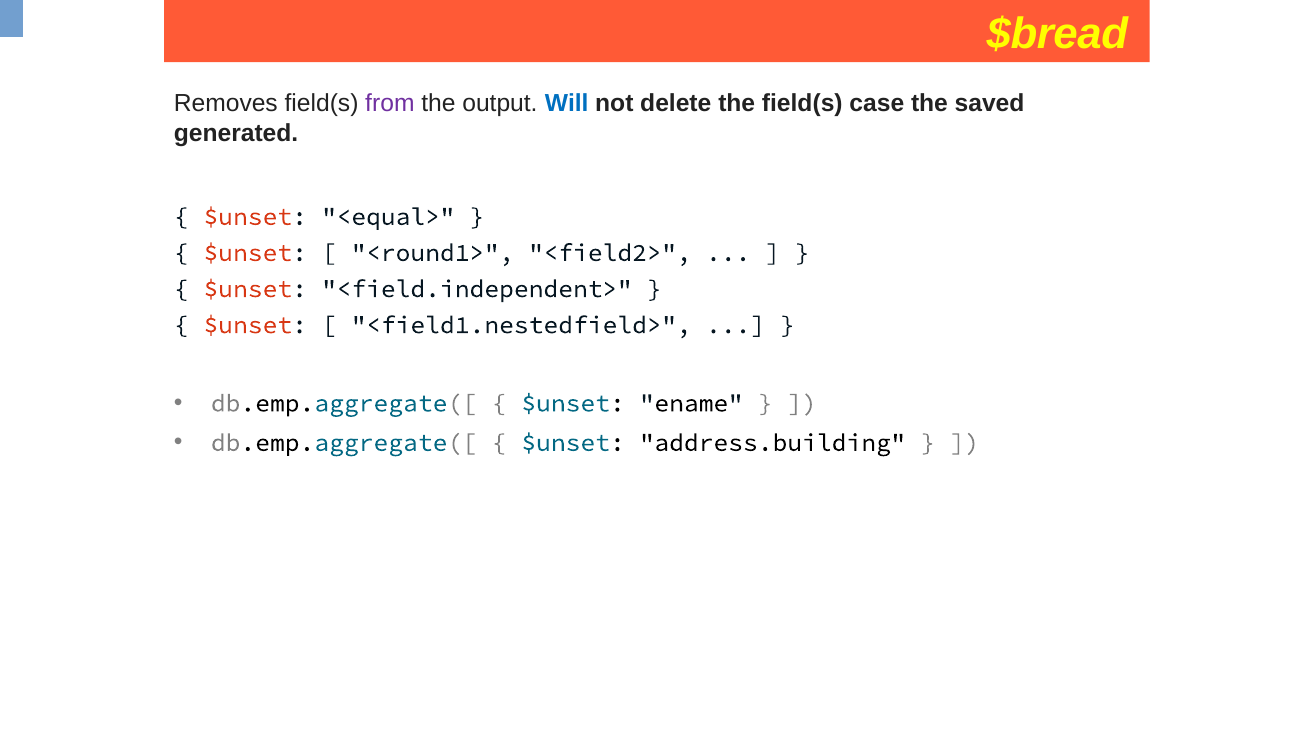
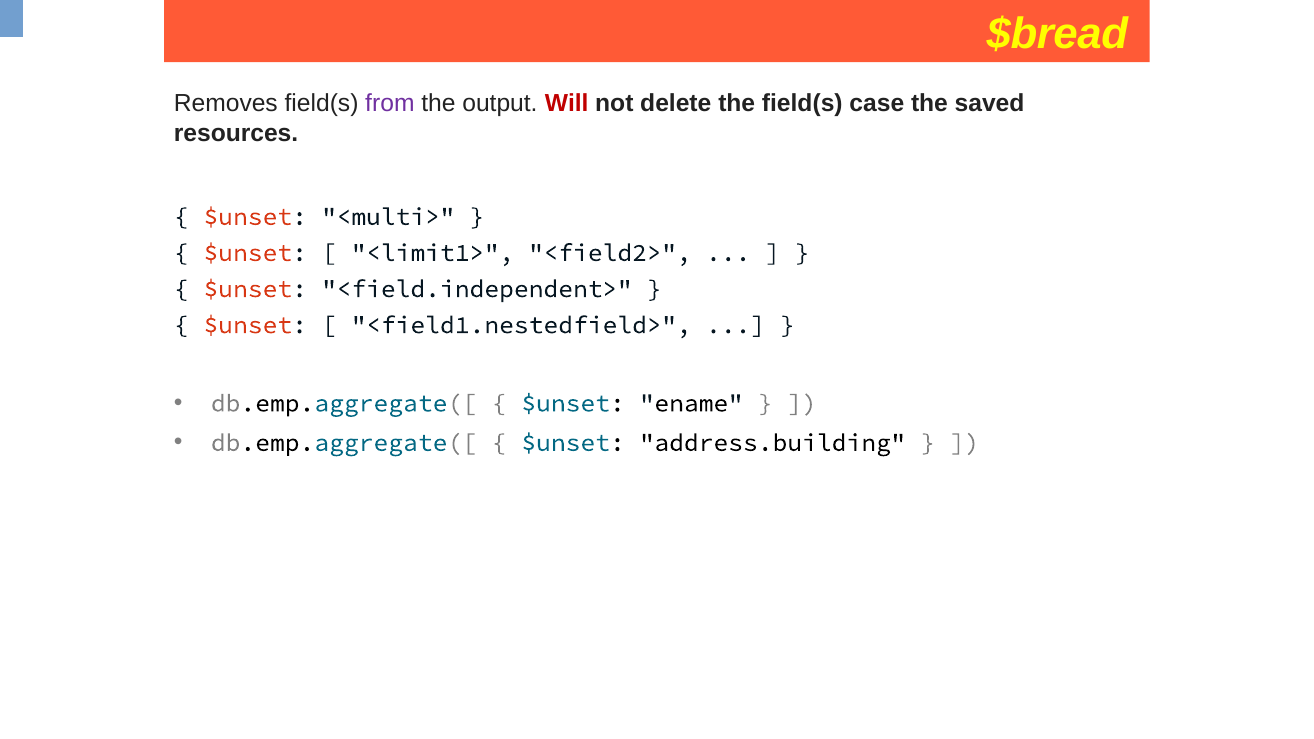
Will colour: blue -> red
generated: generated -> resources
<equal>: <equal> -> <multi>
<round1>: <round1> -> <limit1>
